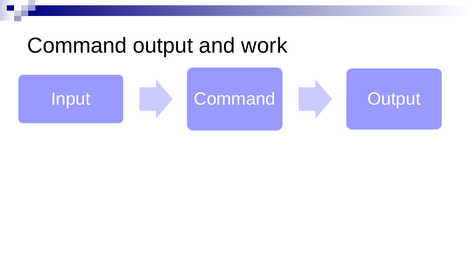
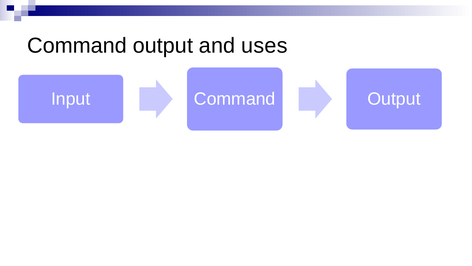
work: work -> uses
